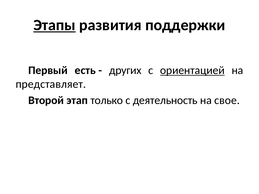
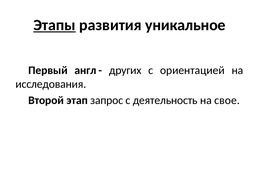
поддержки: поддержки -> уникальное
есть: есть -> англ
ориентацией underline: present -> none
представляет: представляет -> исследования
только: только -> запрос
